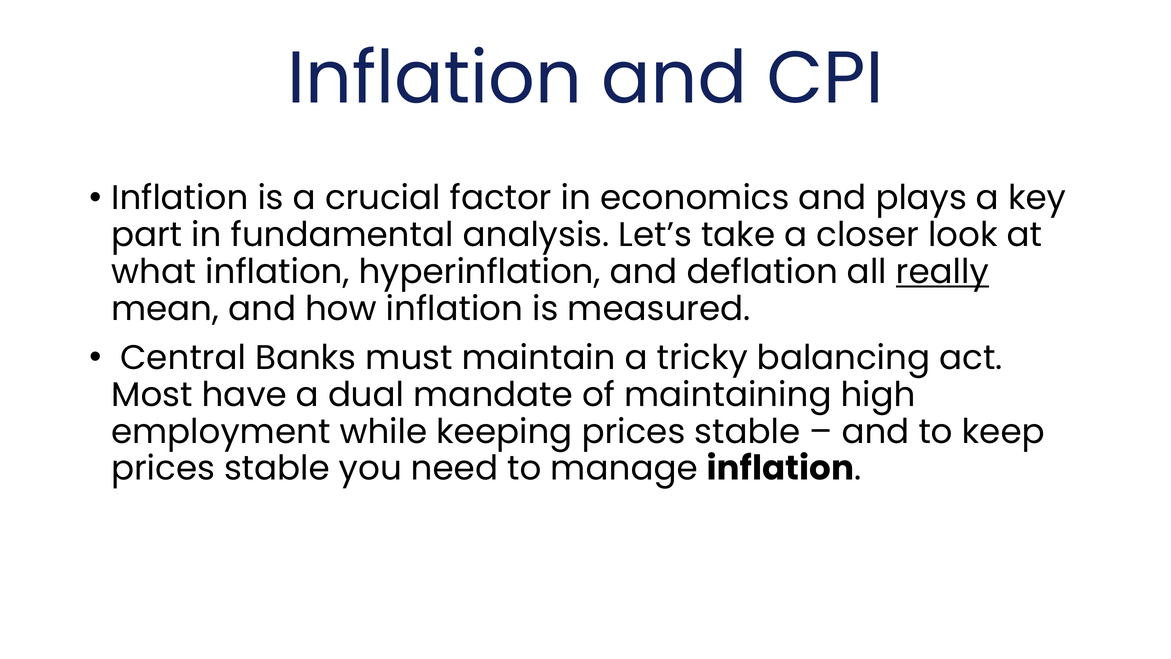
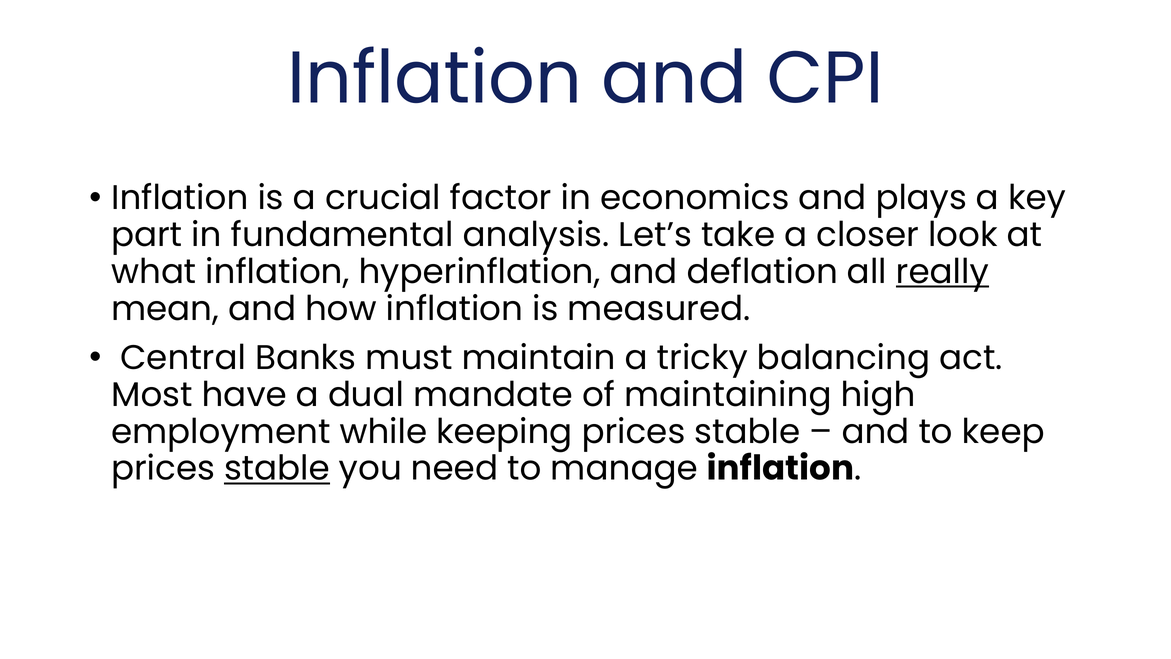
stable at (277, 468) underline: none -> present
